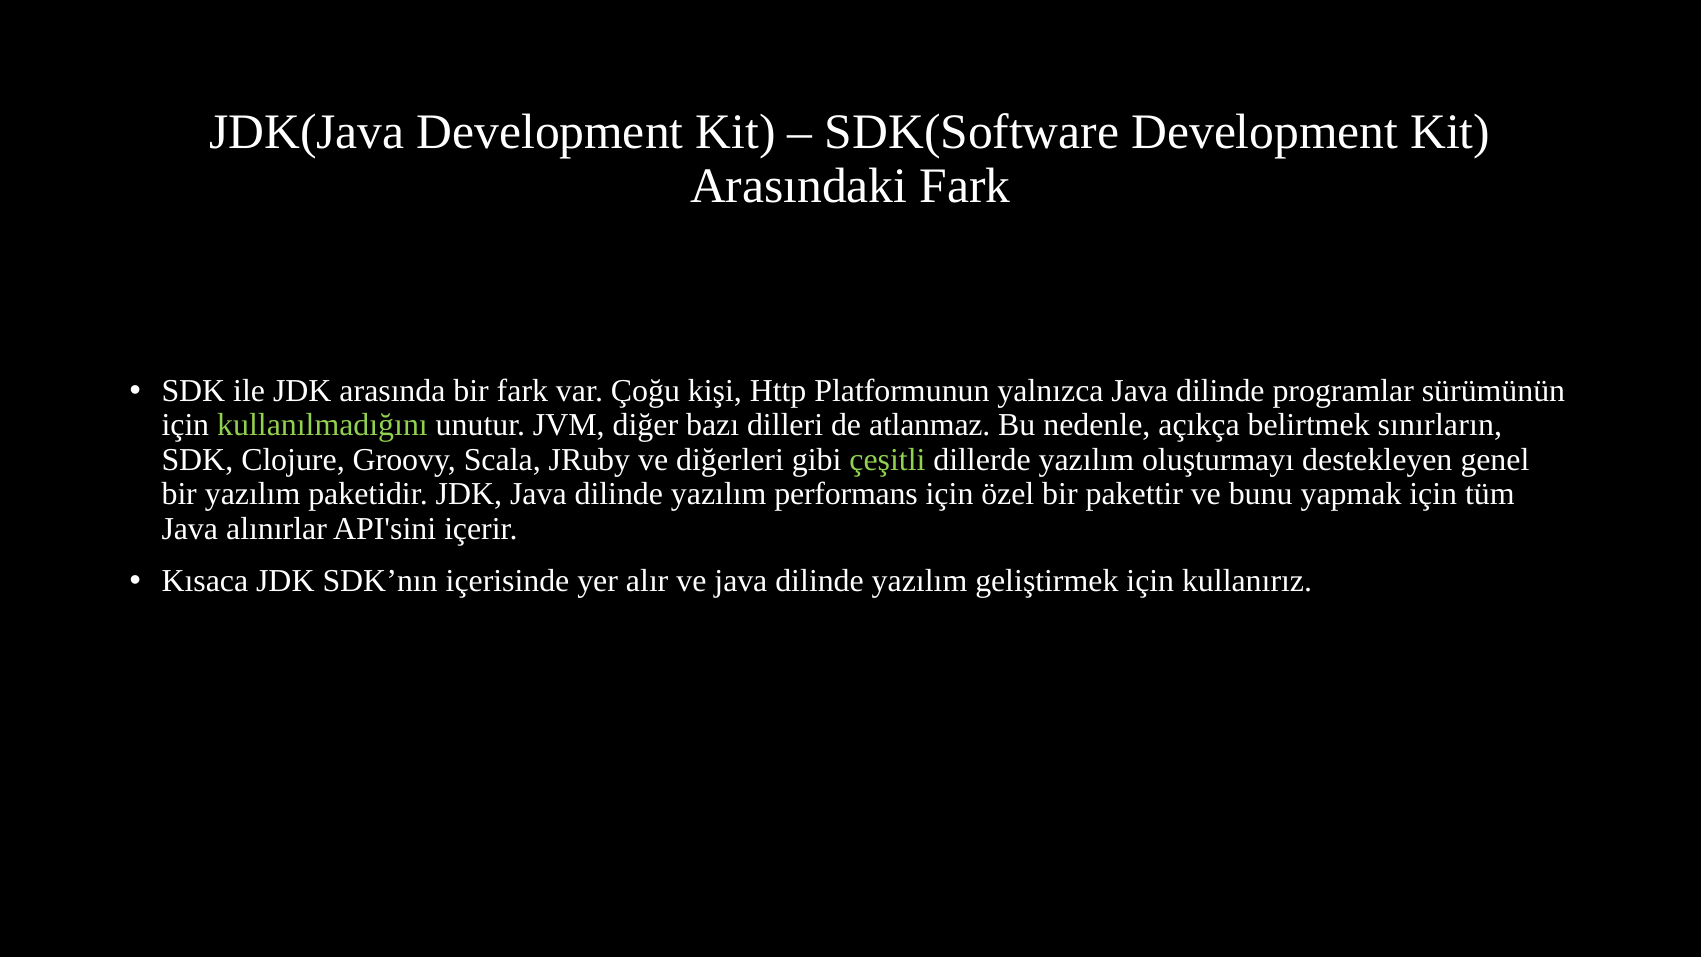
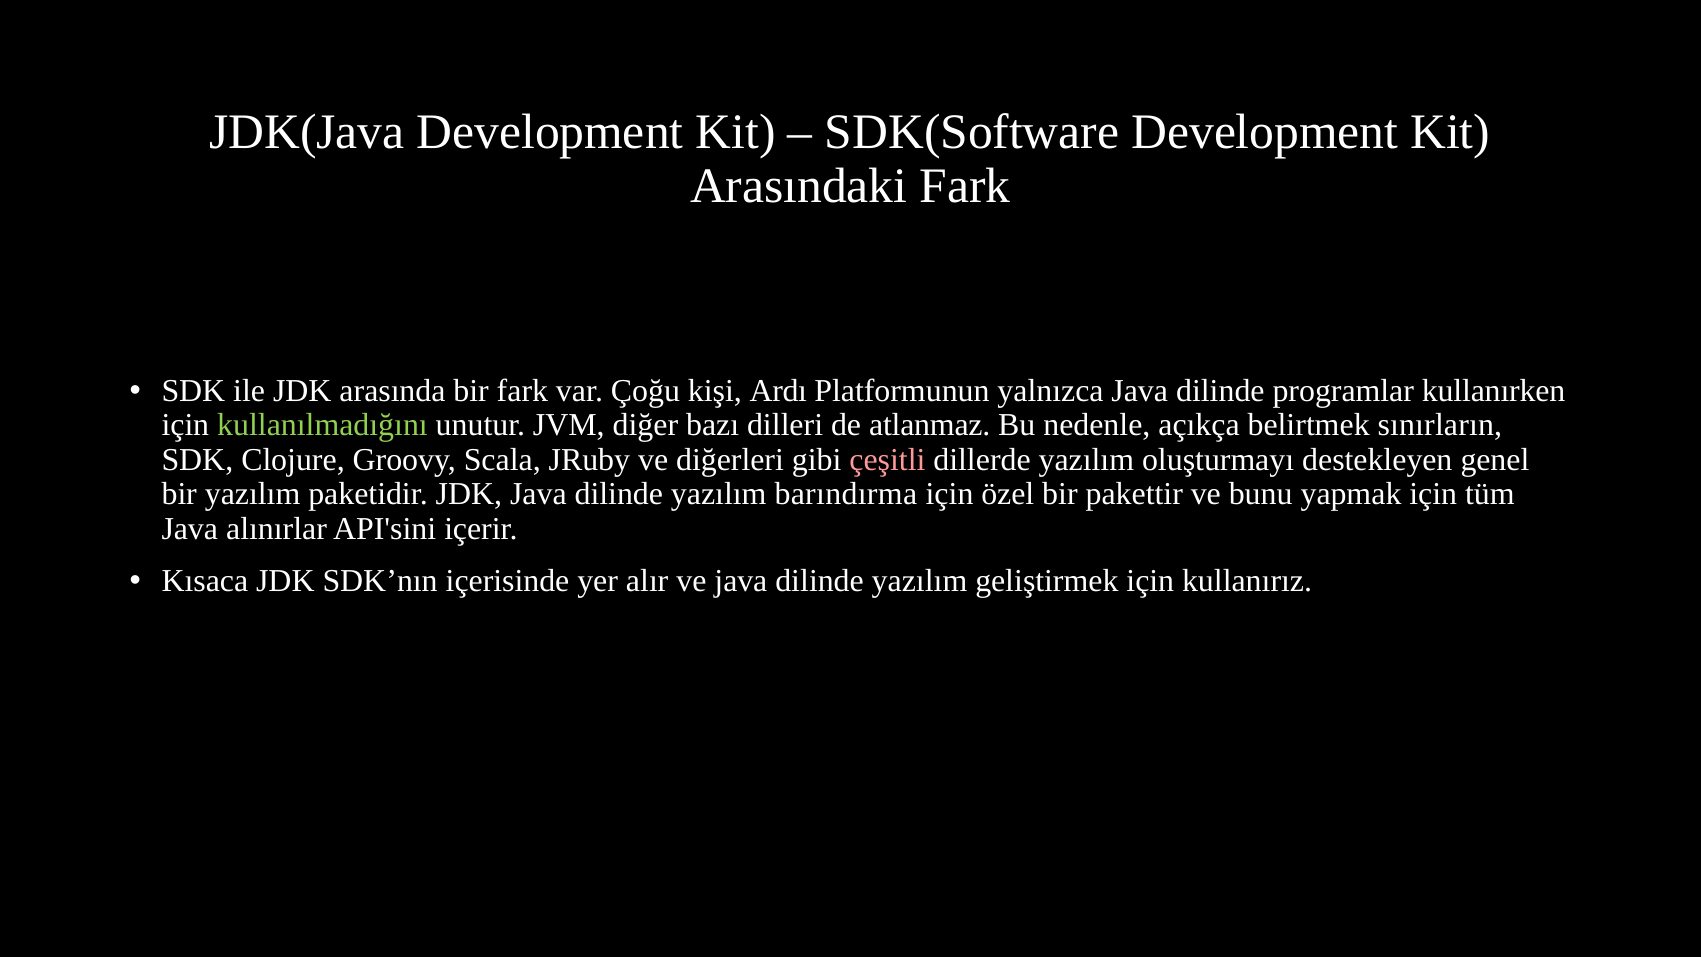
Http: Http -> Ardı
sürümünün: sürümünün -> kullanırken
çeşitli colour: light green -> pink
performans: performans -> barındırma
